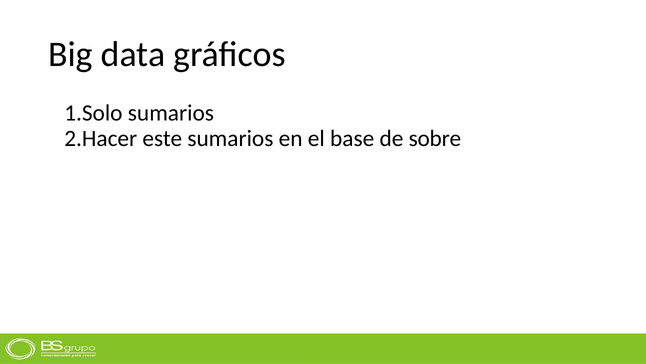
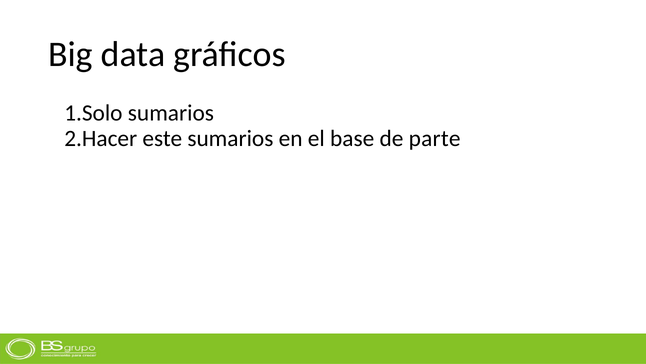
sobre: sobre -> parte
